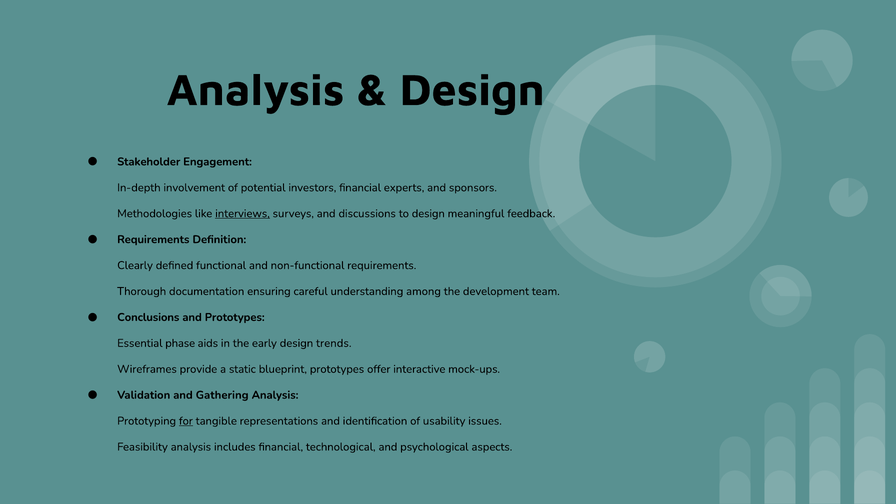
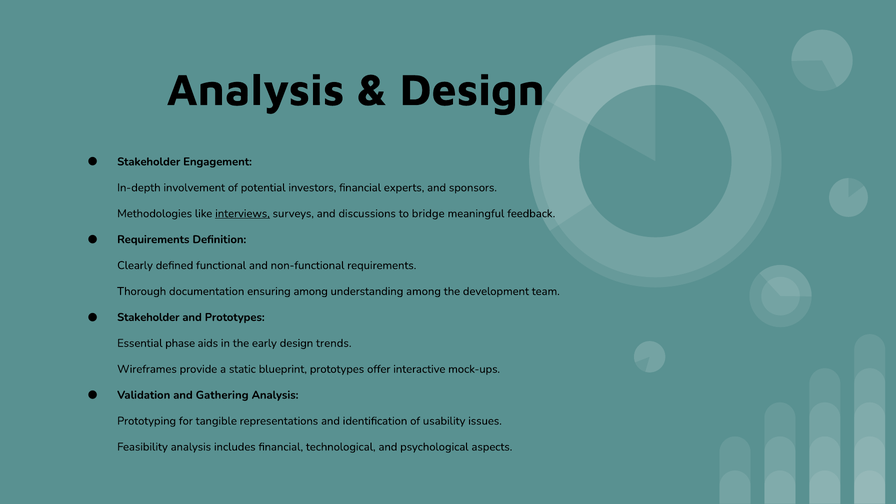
to design: design -> bridge
ensuring careful: careful -> among
Conclusions at (148, 317): Conclusions -> Stakeholder
for underline: present -> none
